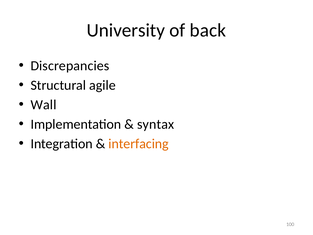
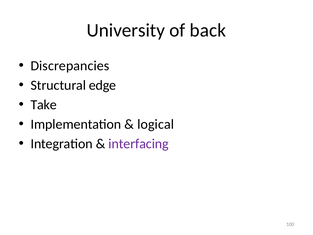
agile: agile -> edge
Wall: Wall -> Take
syntax: syntax -> logical
interfacing colour: orange -> purple
